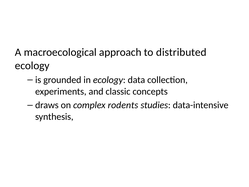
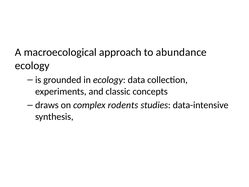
distributed: distributed -> abundance
